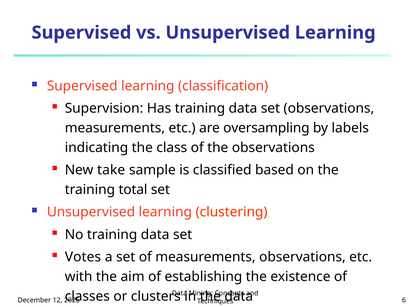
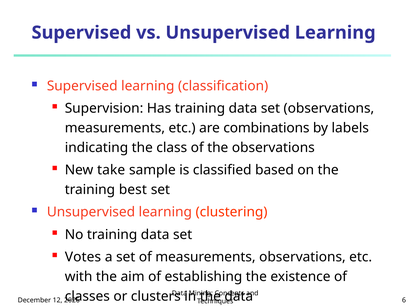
oversampling: oversampling -> combinations
total: total -> best
